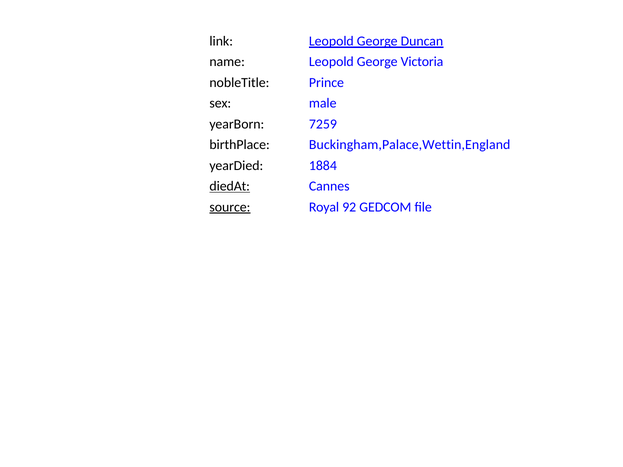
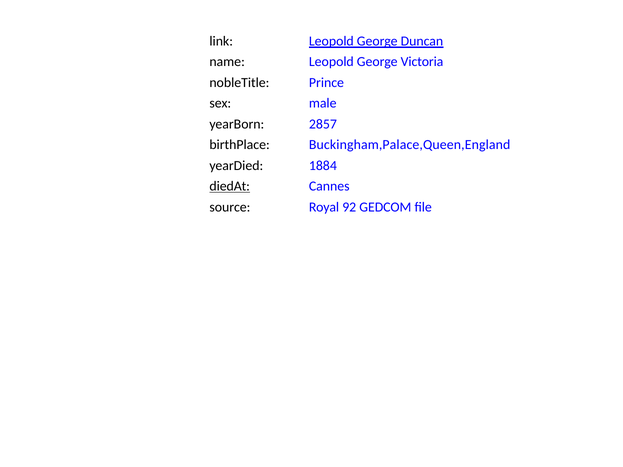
7259: 7259 -> 2857
Buckingham,Palace,Wettin,England: Buckingham,Palace,Wettin,England -> Buckingham,Palace,Queen,England
source underline: present -> none
